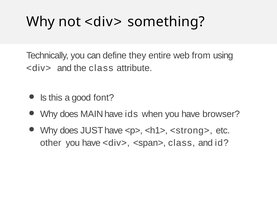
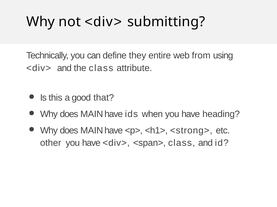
something: something -> submitting
font: font -> that
browser: browser -> heading
JUST at (92, 131): JUST -> MAIN
